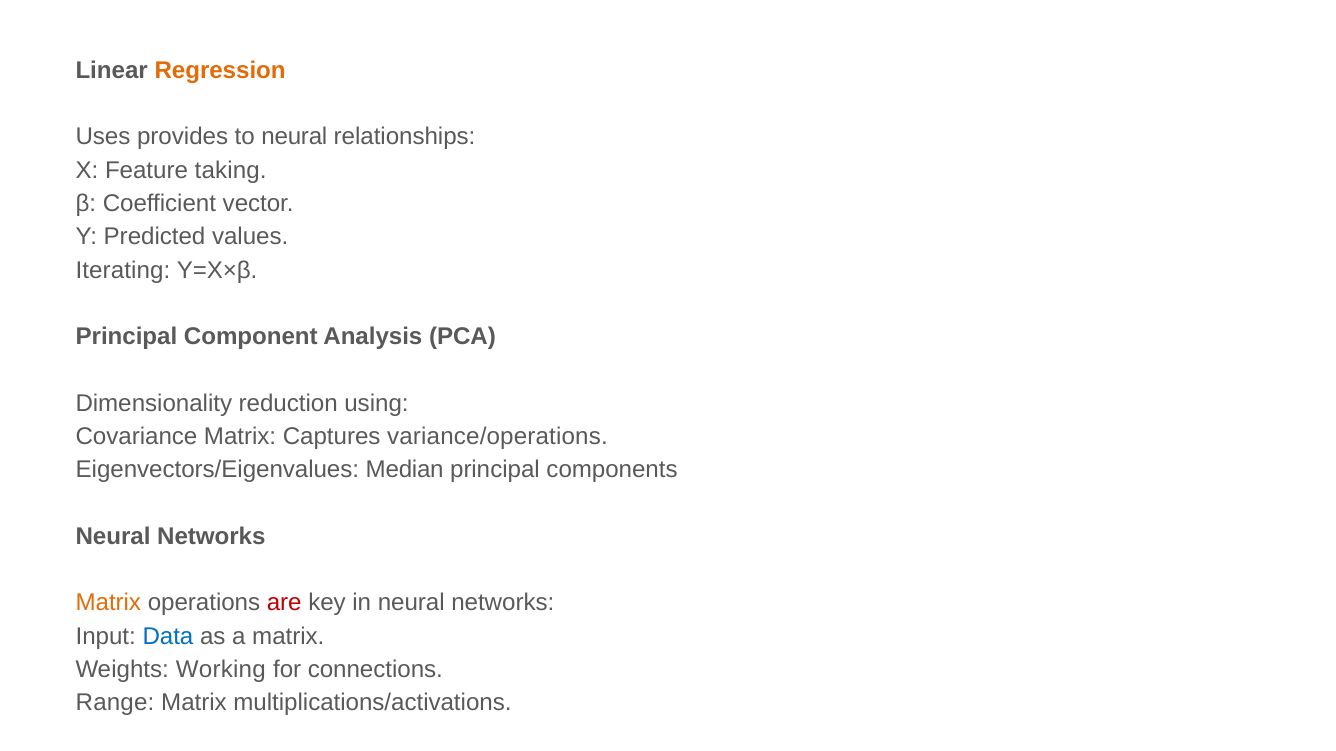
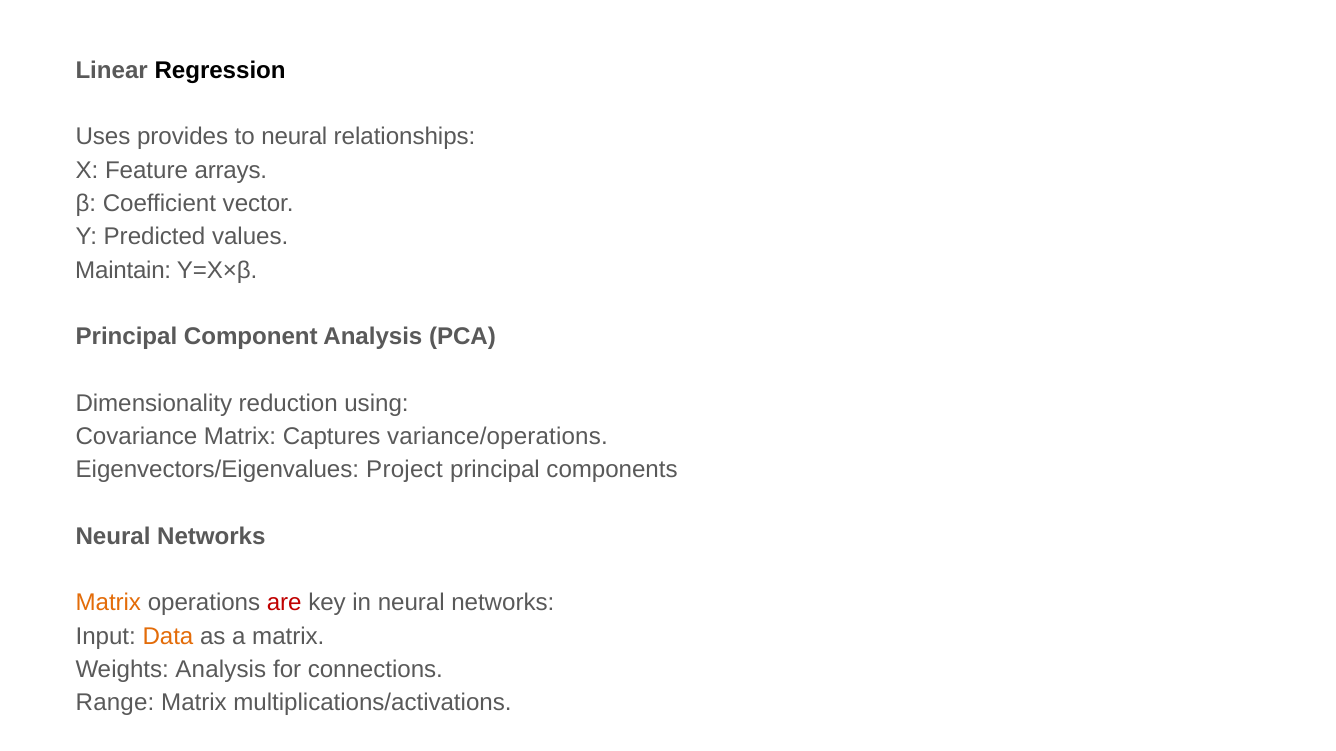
Regression colour: orange -> black
taking: taking -> arrays
Iterating: Iterating -> Maintain
Median: Median -> Project
Data colour: blue -> orange
Weights Working: Working -> Analysis
